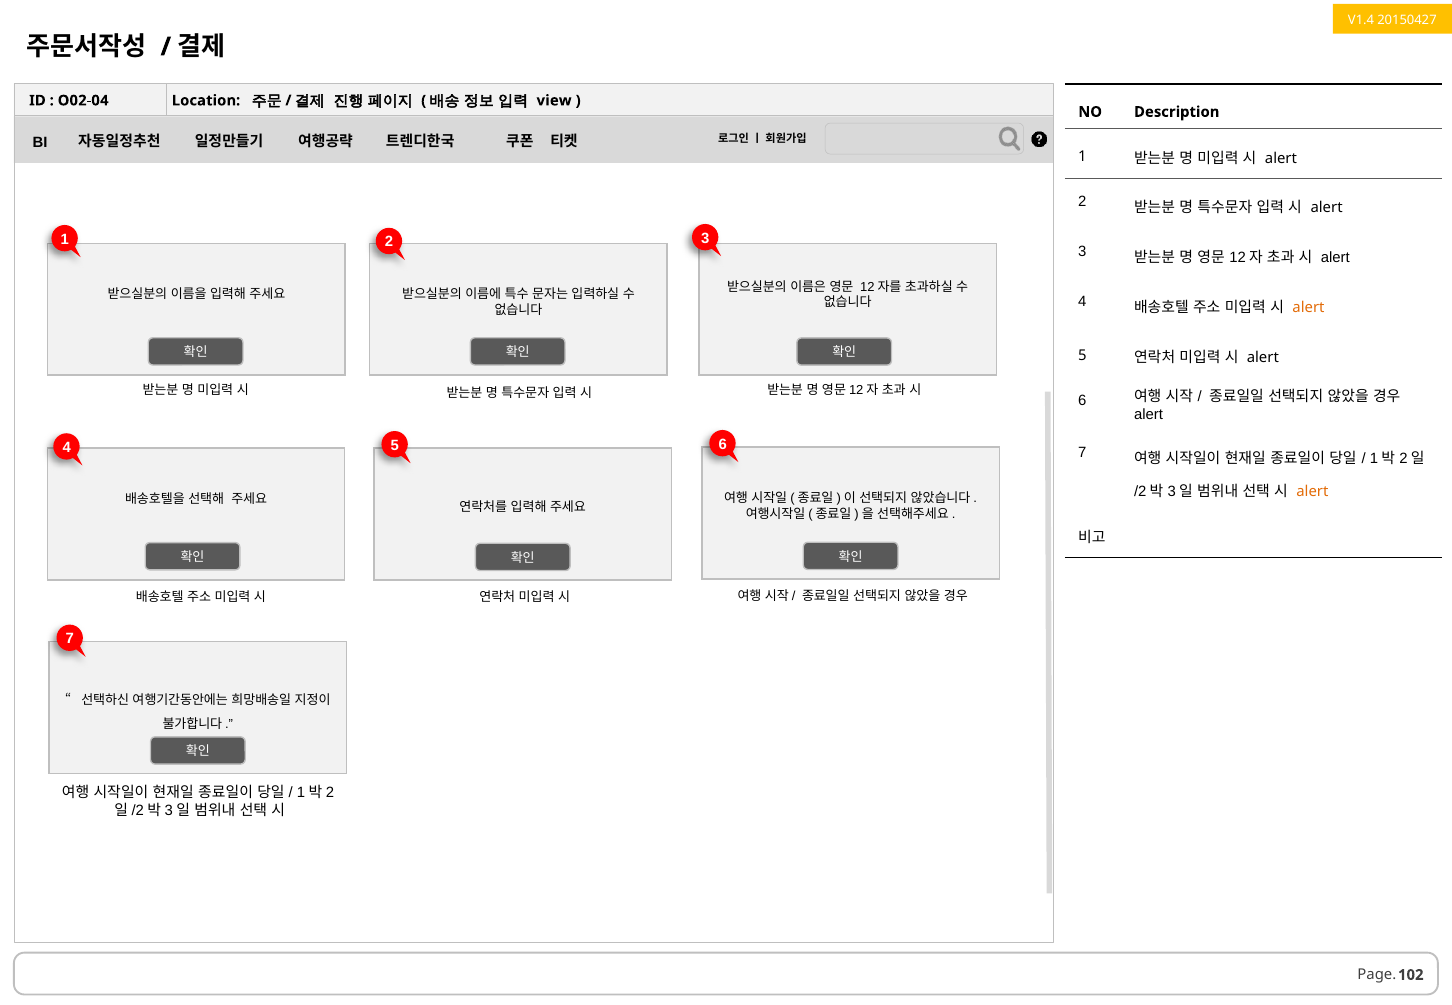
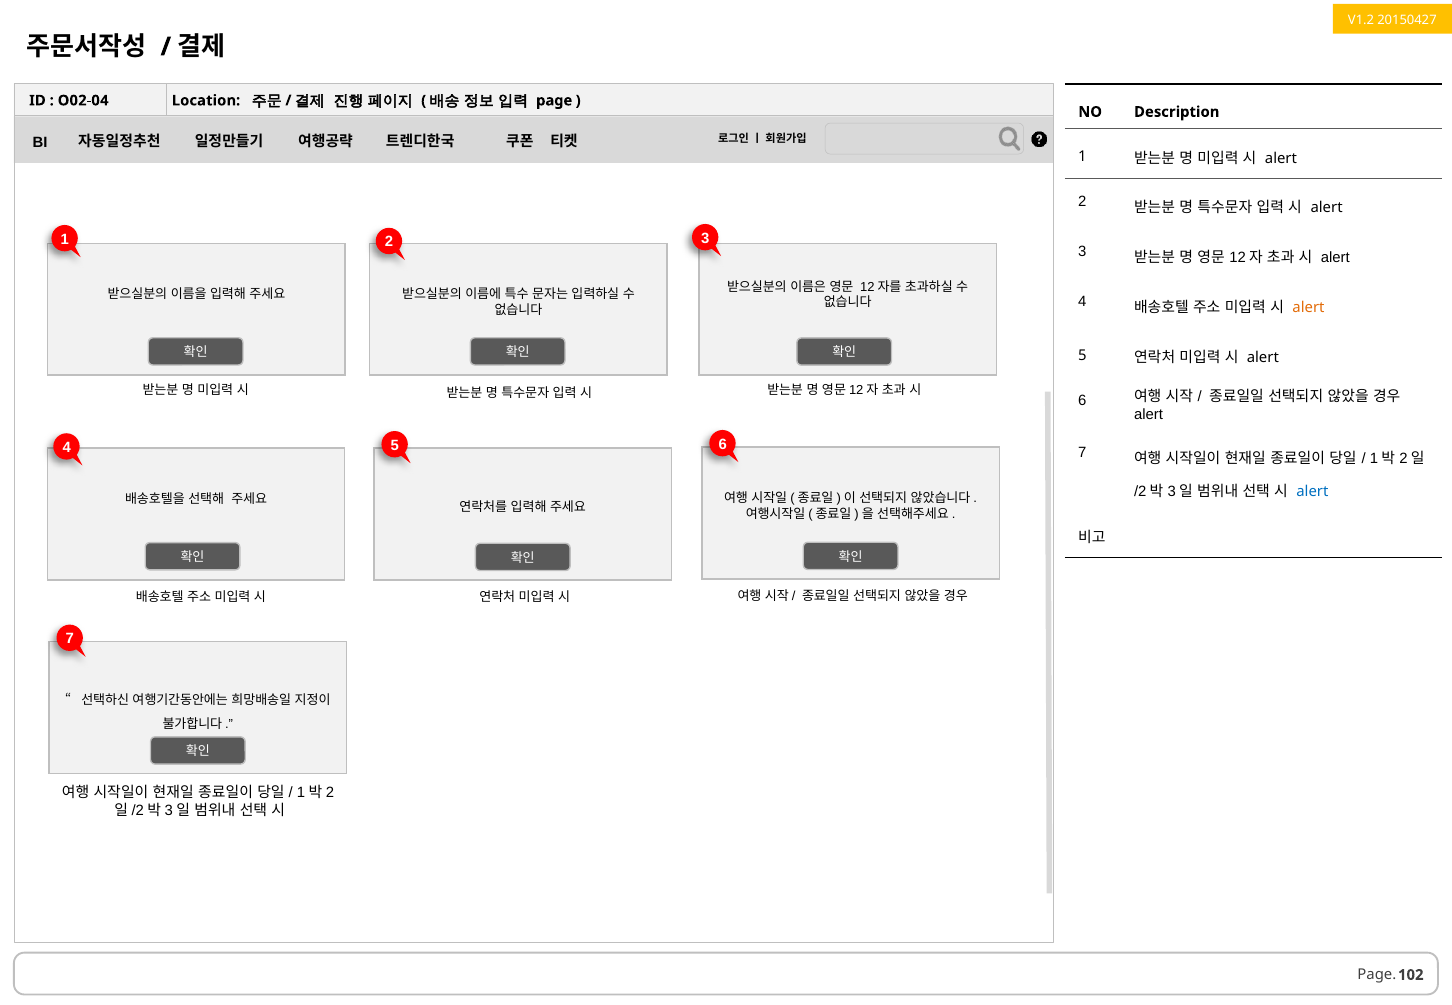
V1.4: V1.4 -> V1.2
view at (554, 101): view -> page
alert at (1312, 492) colour: orange -> blue
